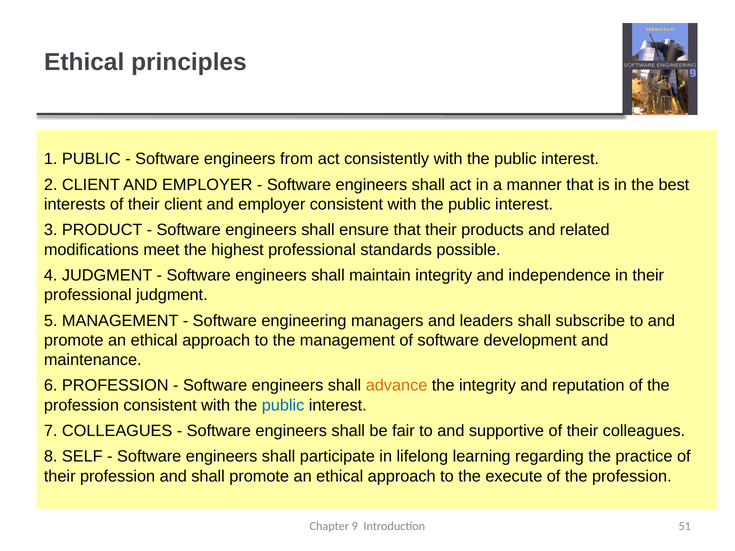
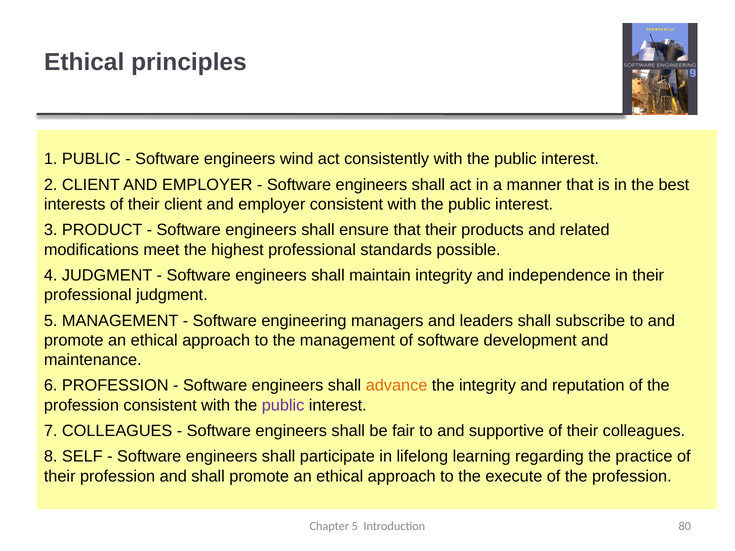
from: from -> wind
public at (283, 405) colour: blue -> purple
Chapter 9: 9 -> 5
51: 51 -> 80
